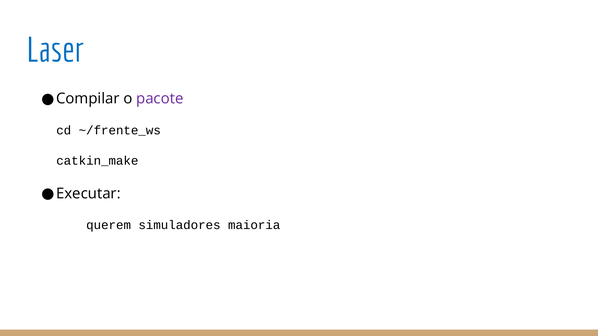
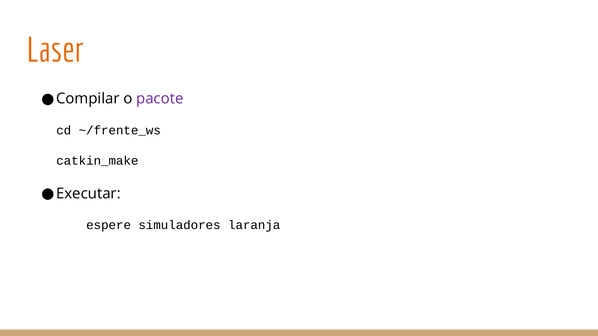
Laser colour: blue -> orange
querem: querem -> espere
maioria: maioria -> laranja
